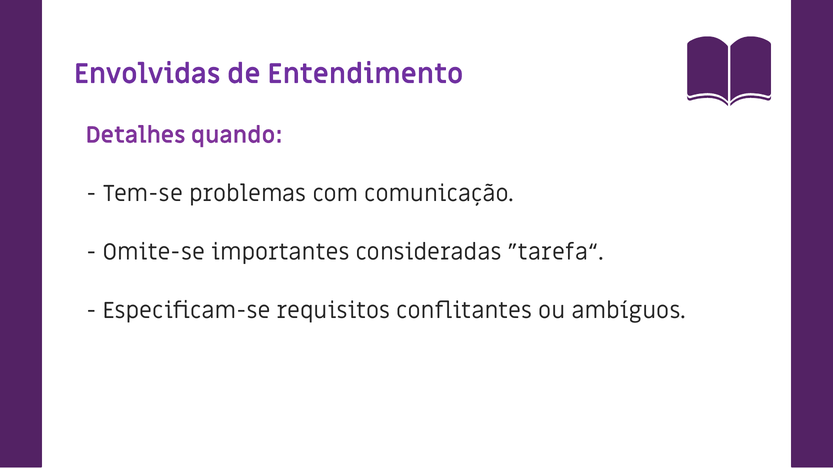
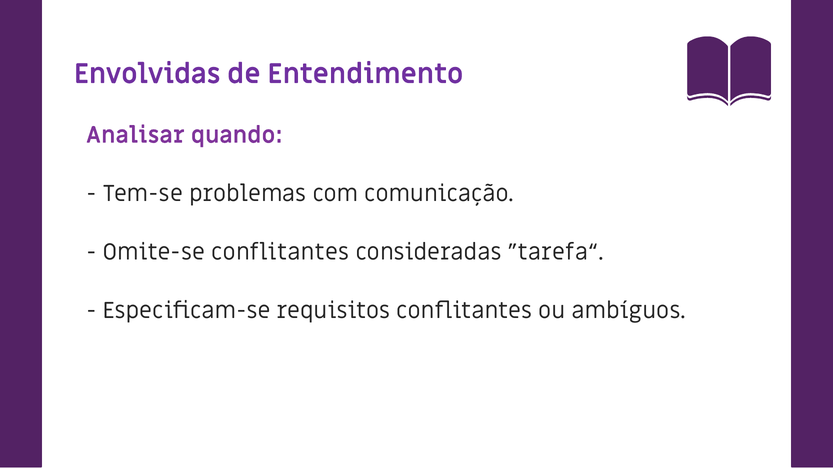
Detalhes: Detalhes -> Analisar
Omite-se importantes: importantes -> conflitantes
